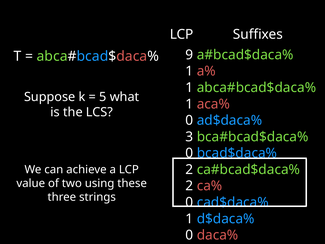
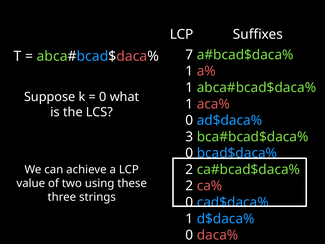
9: 9 -> 7
5 at (103, 97): 5 -> 0
